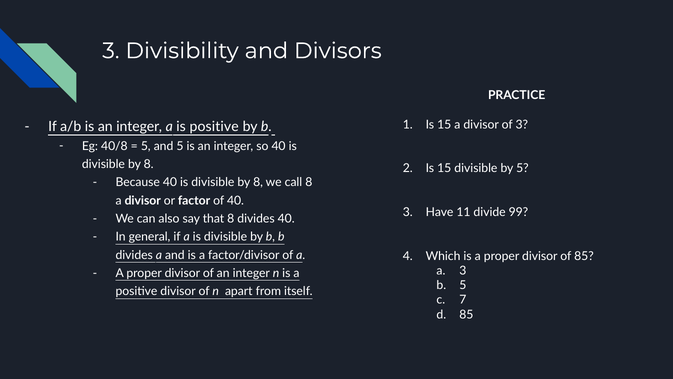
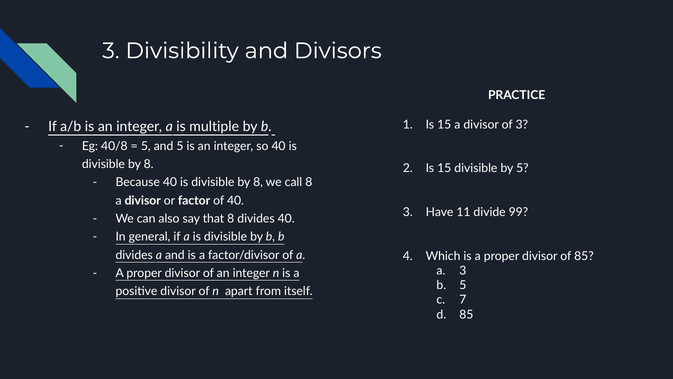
is positive: positive -> multiple
